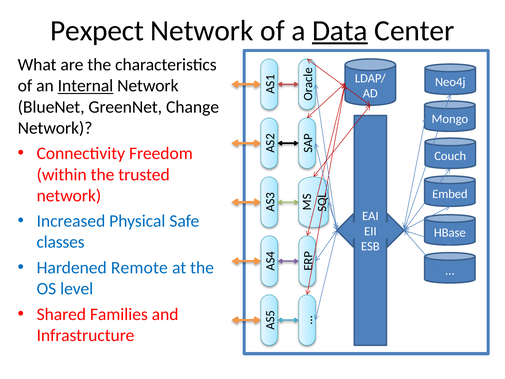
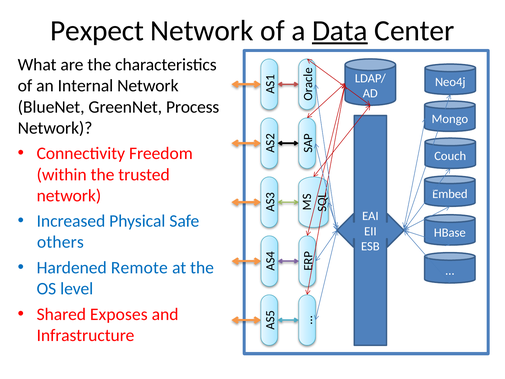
Internal underline: present -> none
Change: Change -> Process
classes: classes -> others
Families: Families -> Exposes
